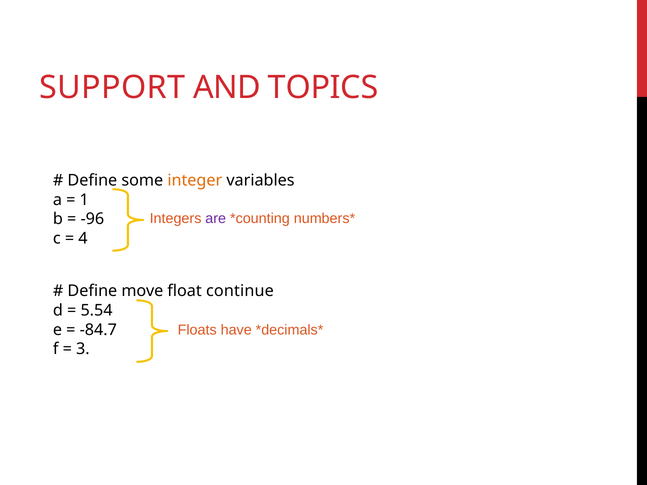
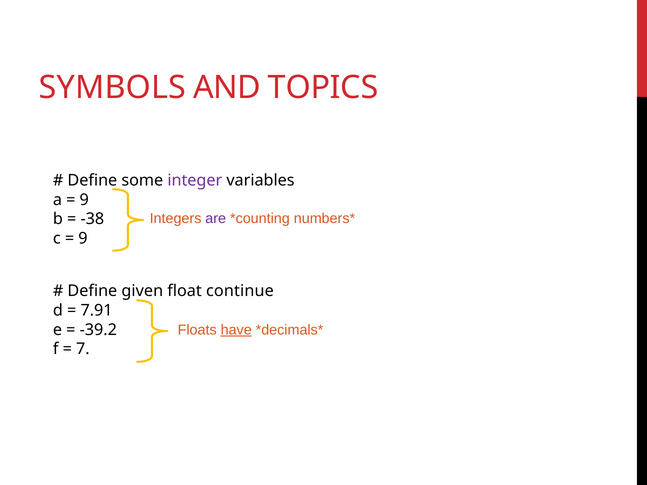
SUPPORT: SUPPORT -> SYMBOLS
integer colour: orange -> purple
1 at (84, 200): 1 -> 9
-96: -96 -> -38
4 at (83, 239): 4 -> 9
move: move -> given
5.54: 5.54 -> 7.91
have underline: none -> present
-84.7: -84.7 -> -39.2
3: 3 -> 7
